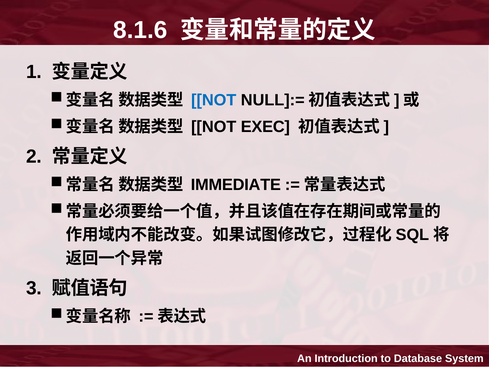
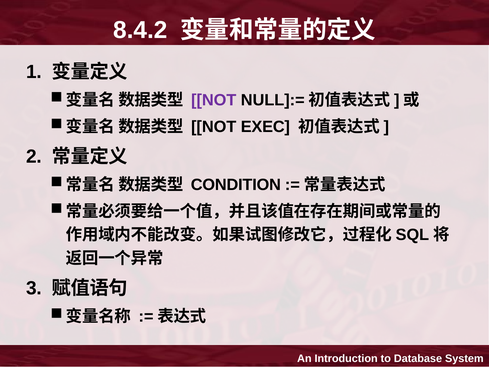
8.1.6: 8.1.6 -> 8.4.2
NOT at (214, 100) colour: blue -> purple
IMMEDIATE: IMMEDIATE -> CONDITION
